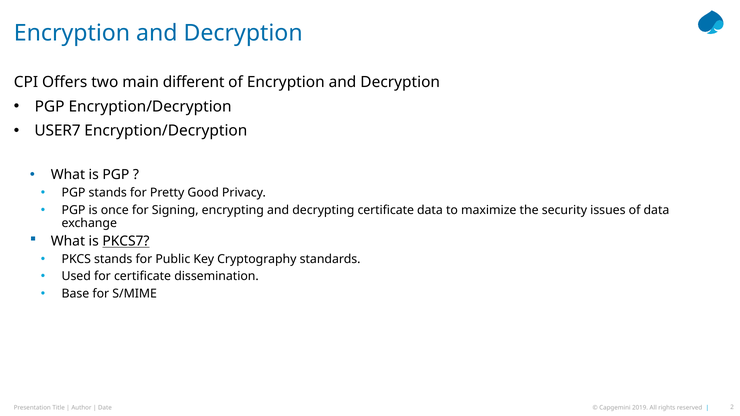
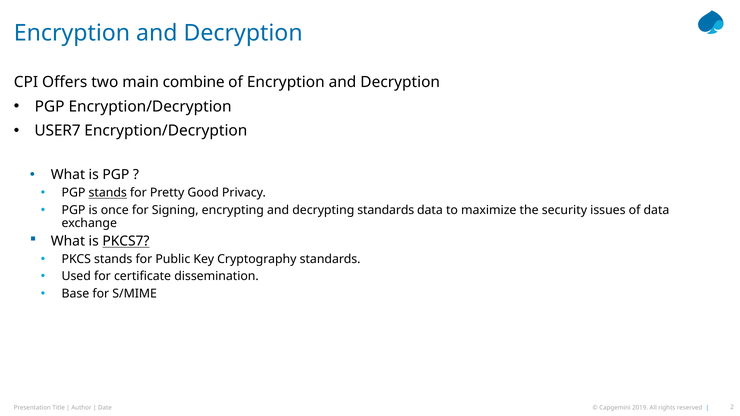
different: different -> combine
stands at (108, 193) underline: none -> present
decrypting certificate: certificate -> standards
